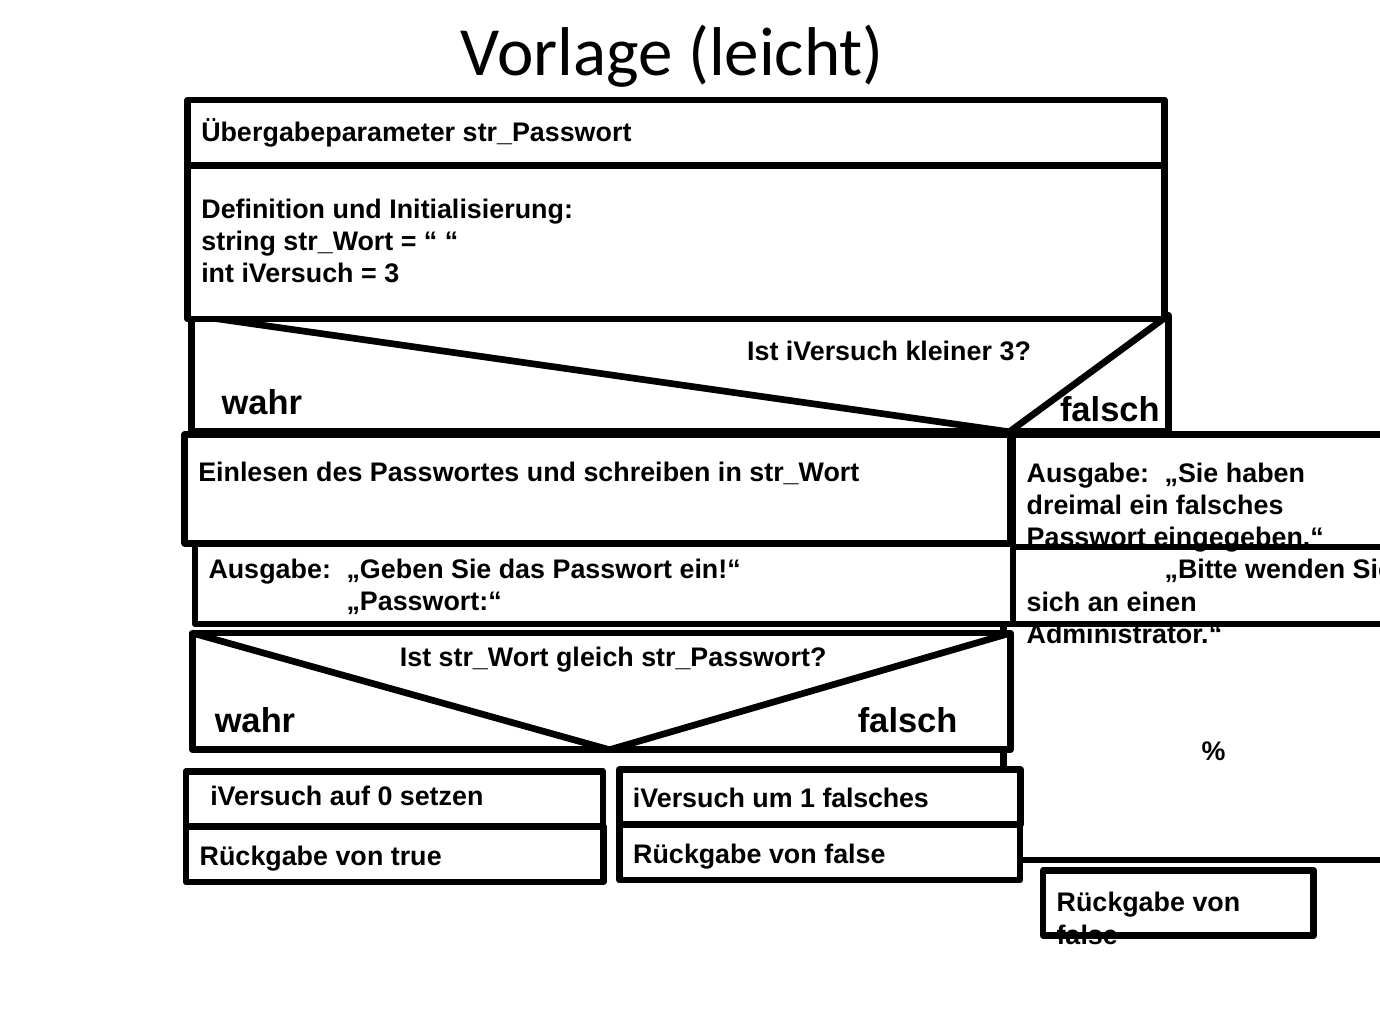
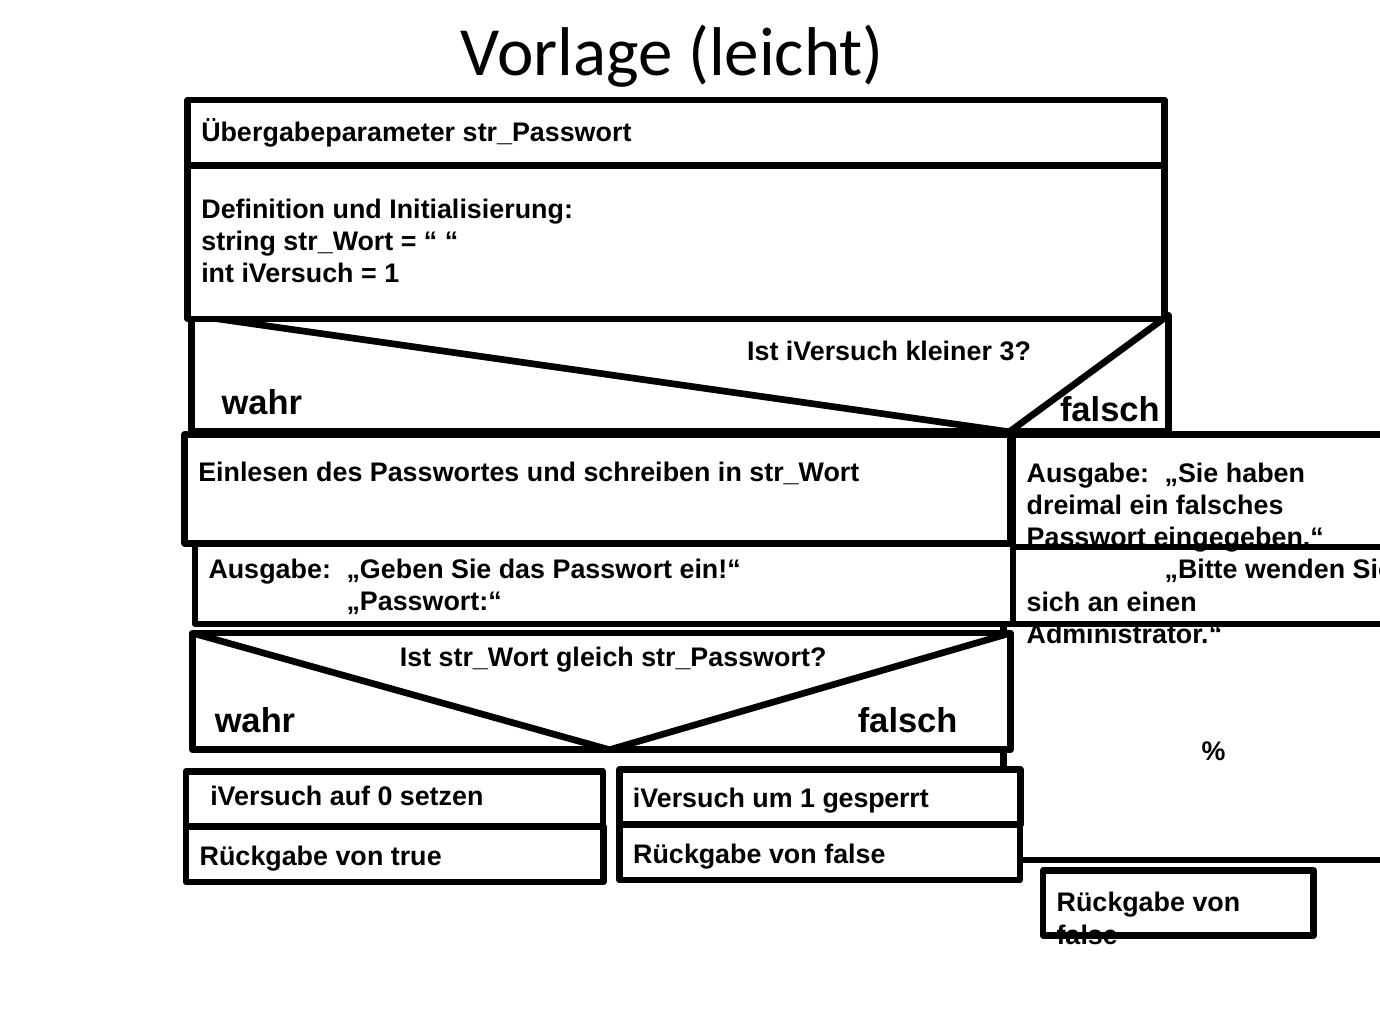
3 at (392, 274): 3 -> 1
1 falsches: falsches -> gesperrt
